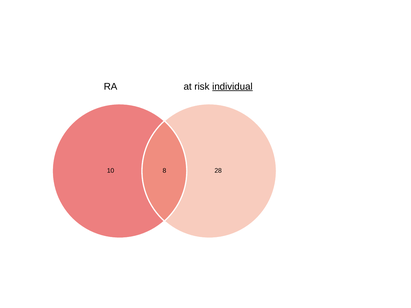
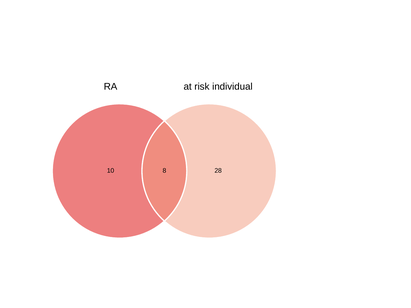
individual underline: present -> none
